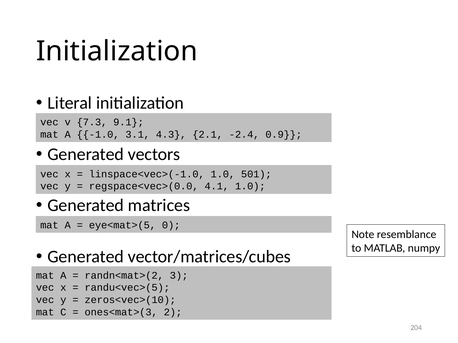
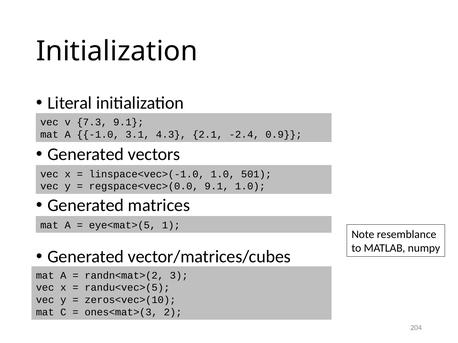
regspace<vec>(0.0 4.1: 4.1 -> 9.1
0: 0 -> 1
